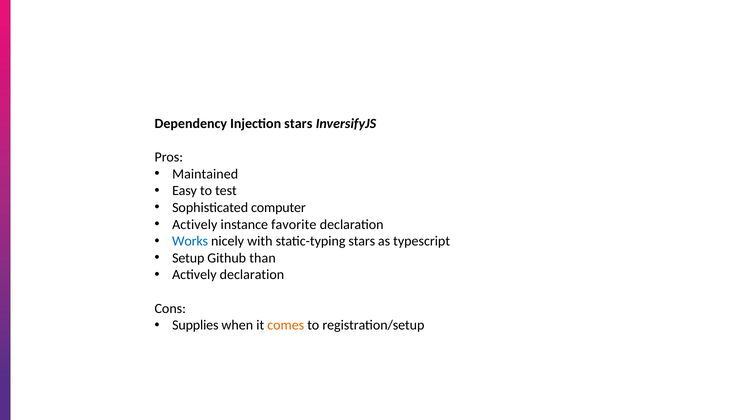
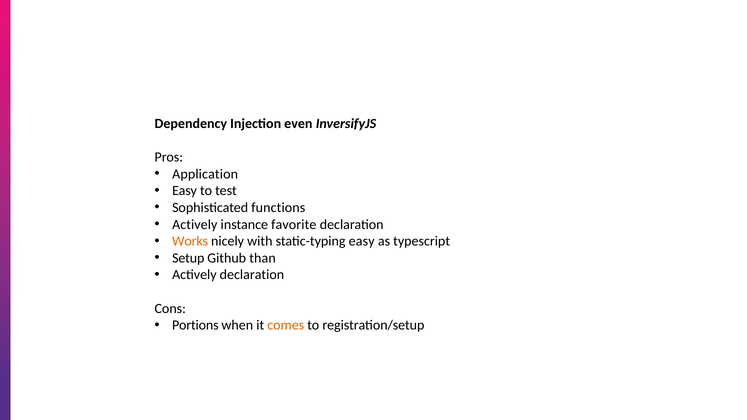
Injection stars: stars -> even
Maintained: Maintained -> Application
computer: computer -> functions
Works colour: blue -> orange
static-typing stars: stars -> easy
Supplies: Supplies -> Portions
